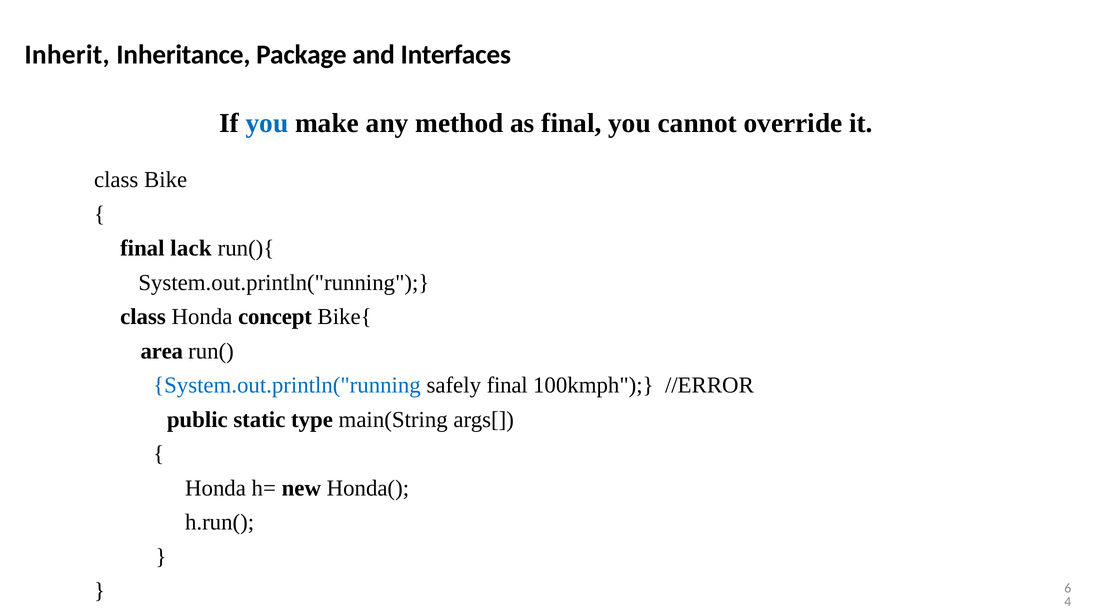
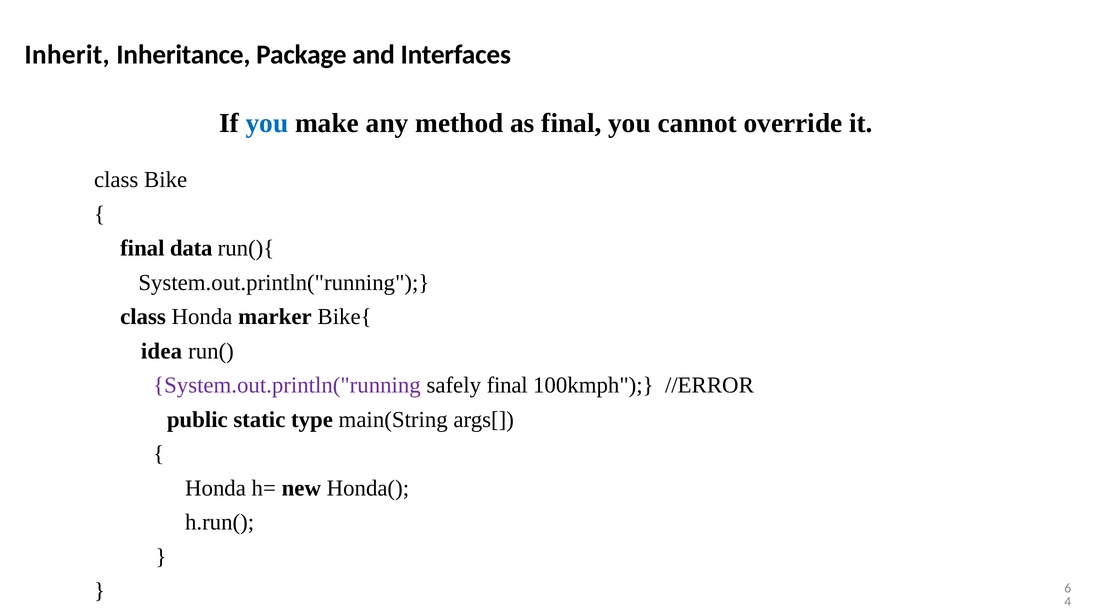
lack: lack -> data
concept: concept -> marker
area: area -> idea
System.out.println("running at (287, 385) colour: blue -> purple
